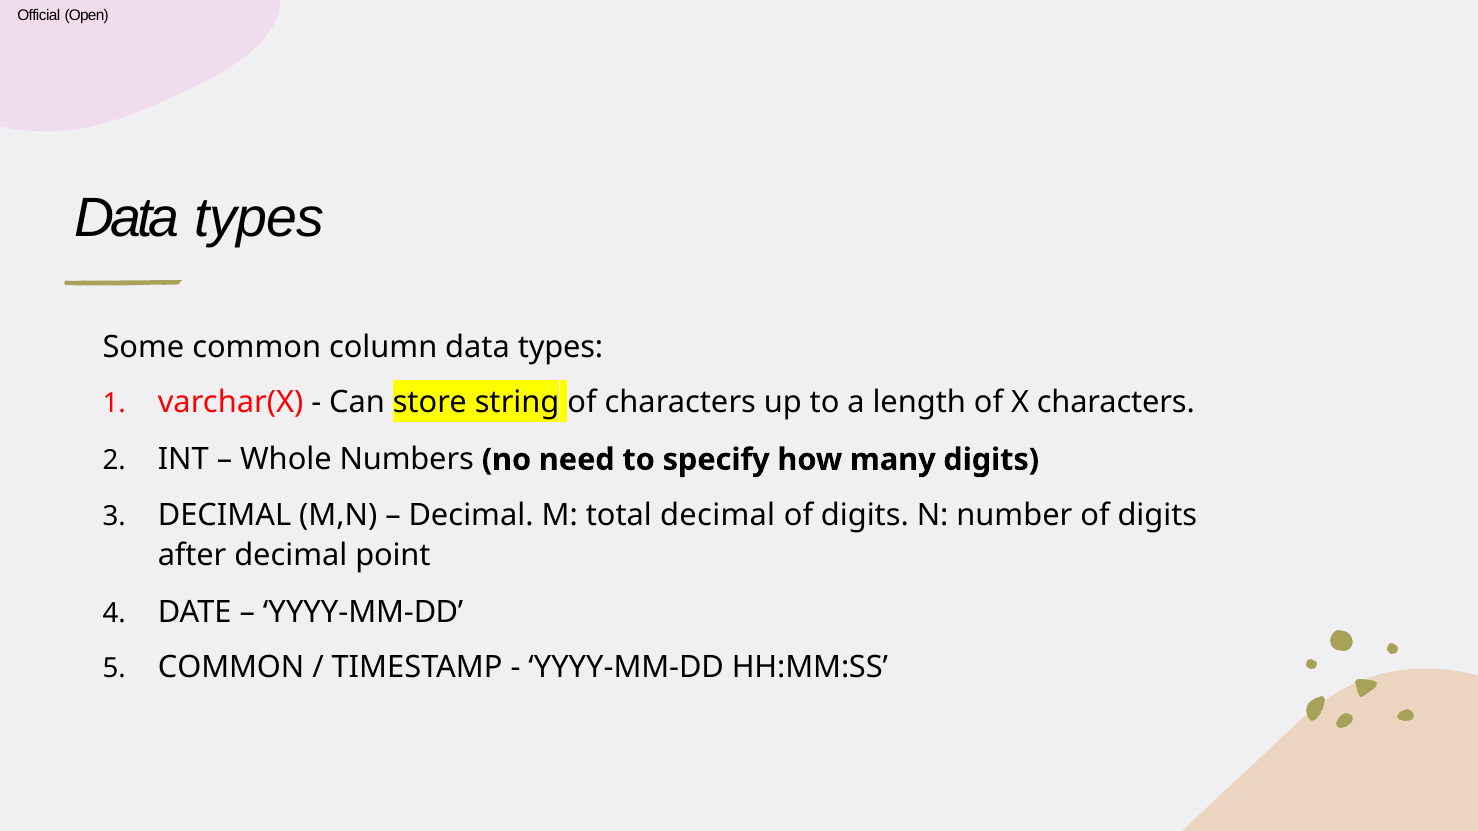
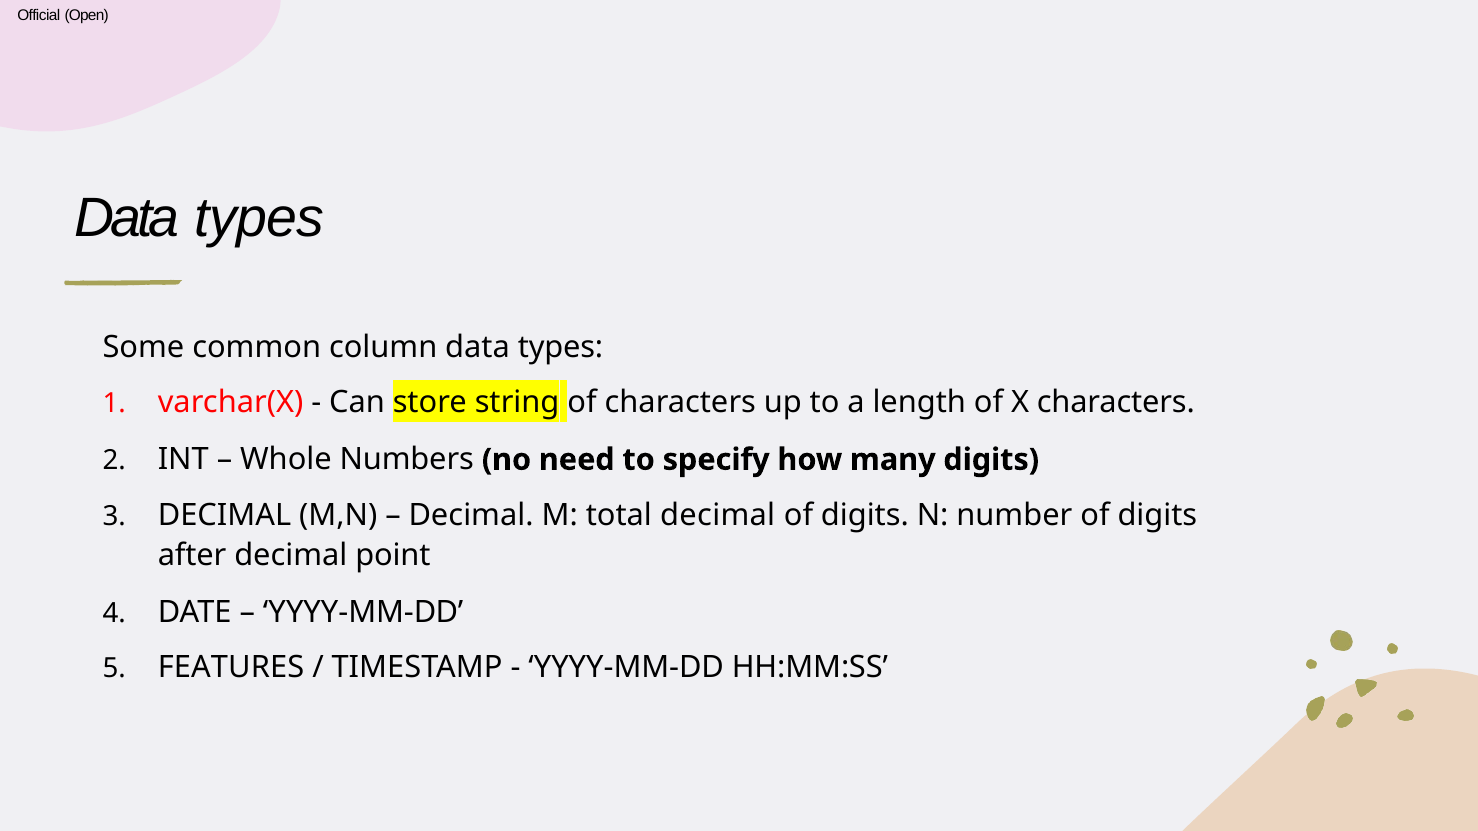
COMMON at (231, 668): COMMON -> FEATURES
